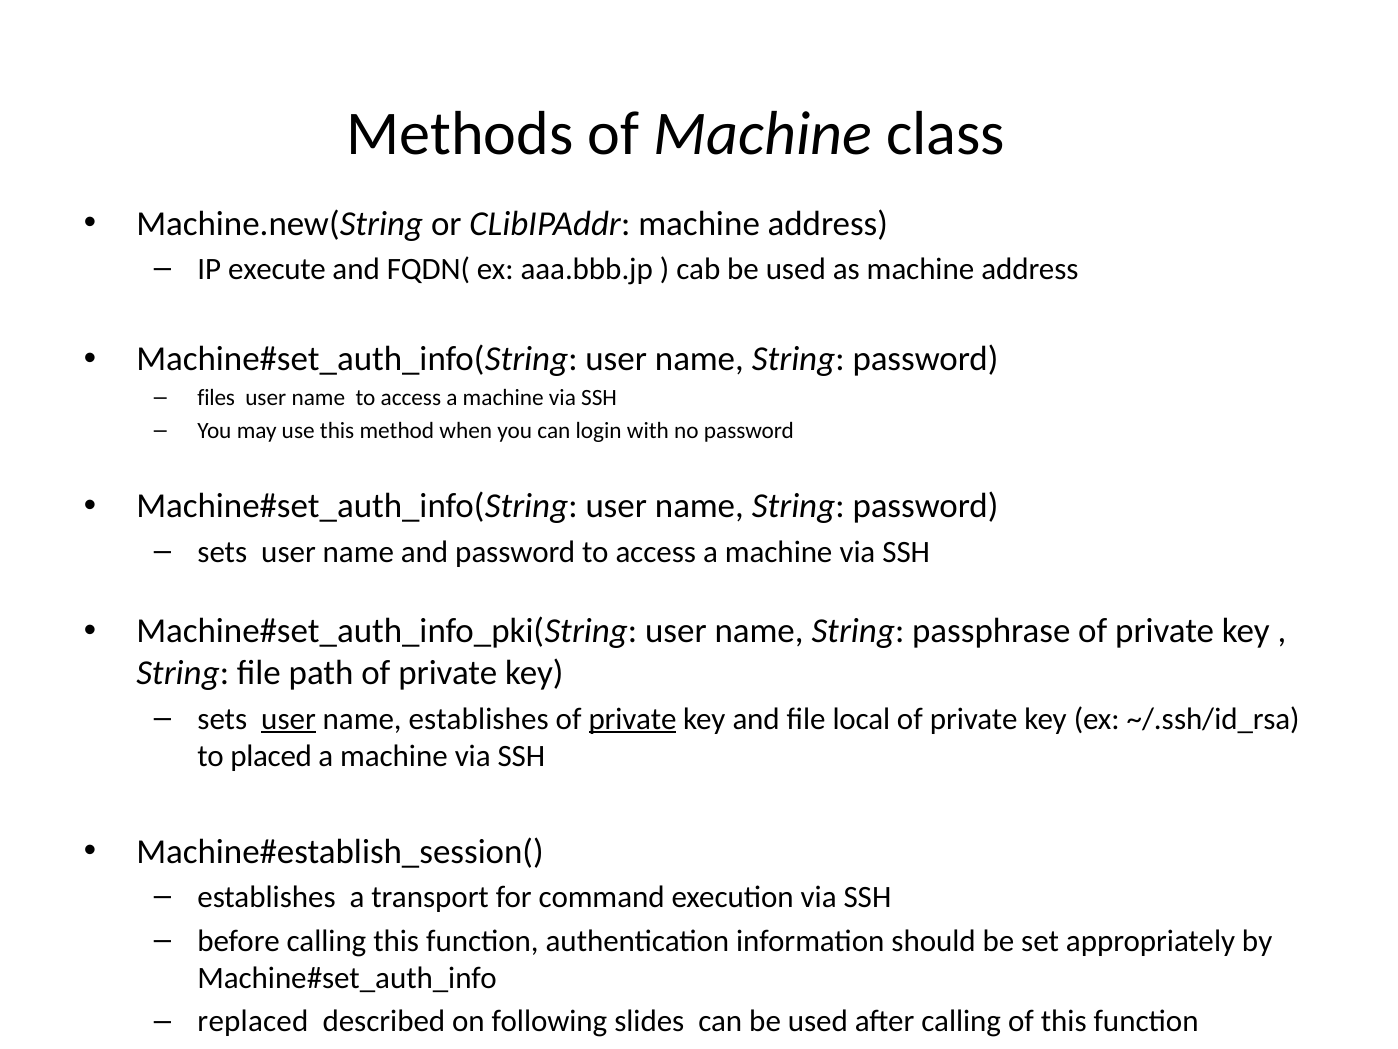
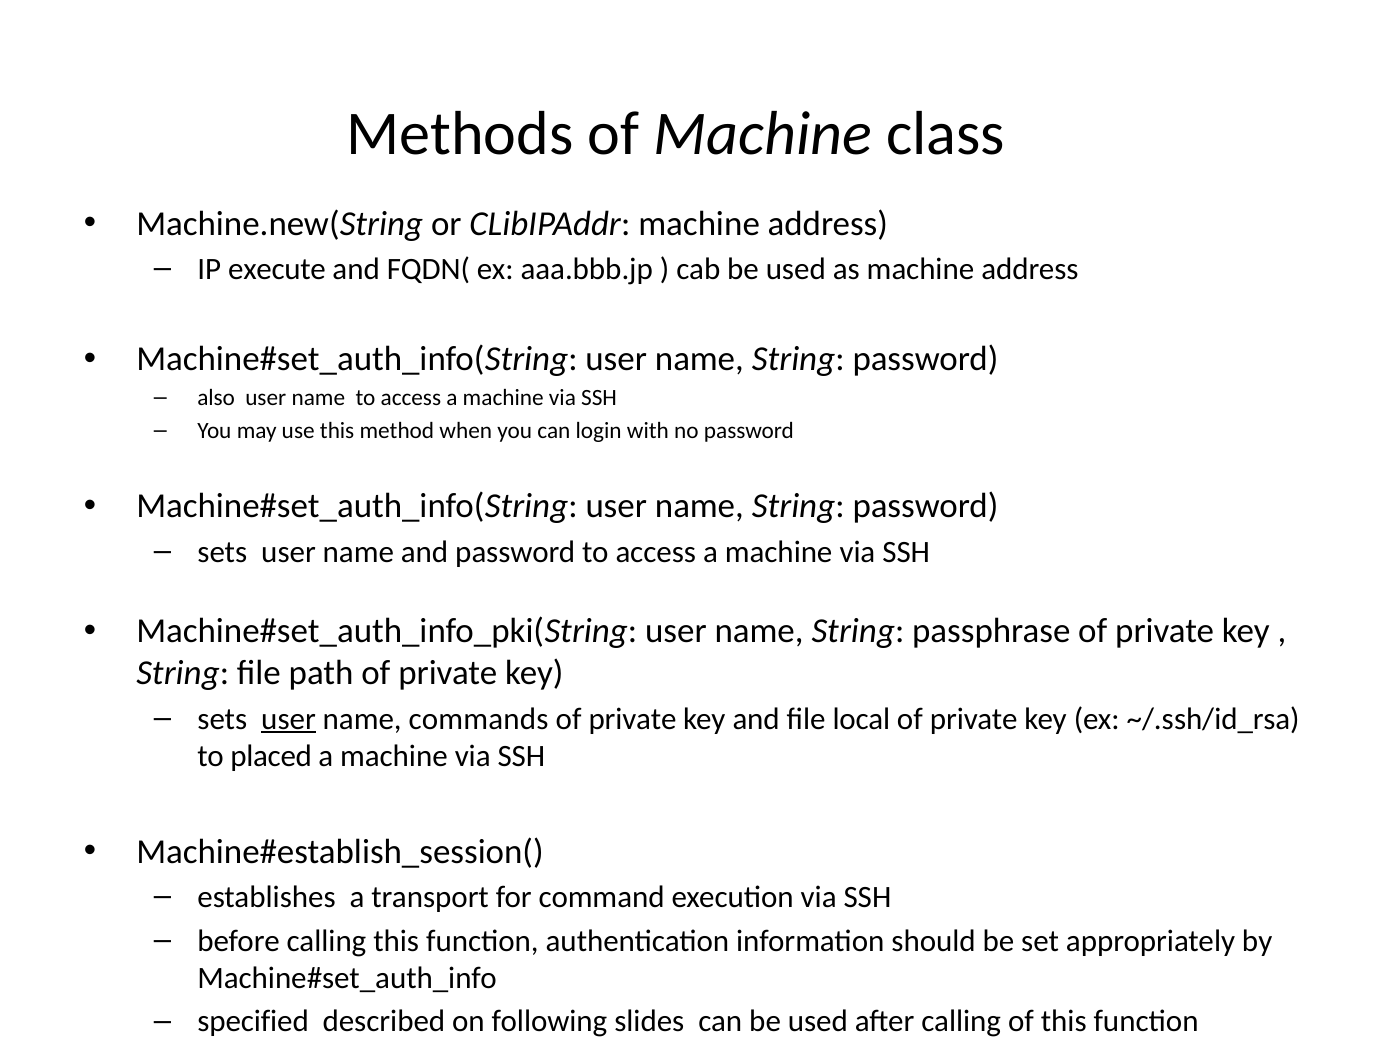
files: files -> also
name establishes: establishes -> commands
private at (632, 719) underline: present -> none
replaced: replaced -> specified
